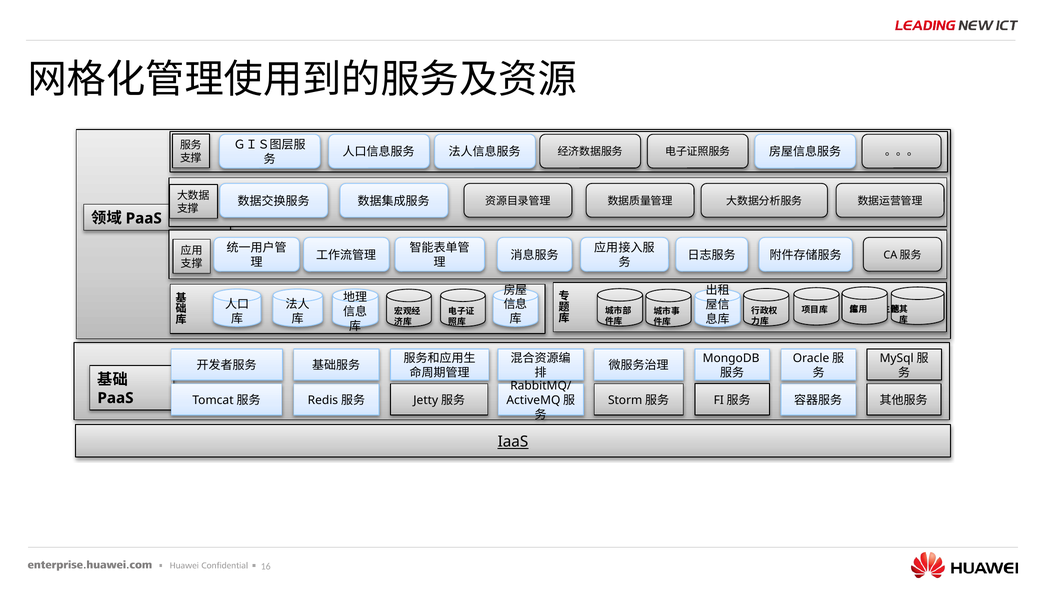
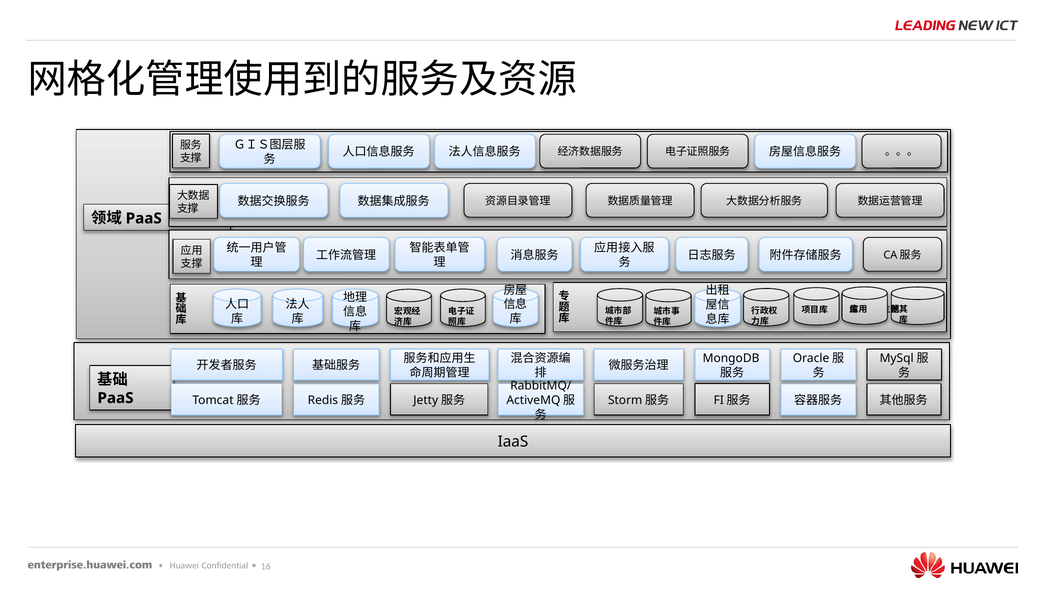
IaaS underline: present -> none
